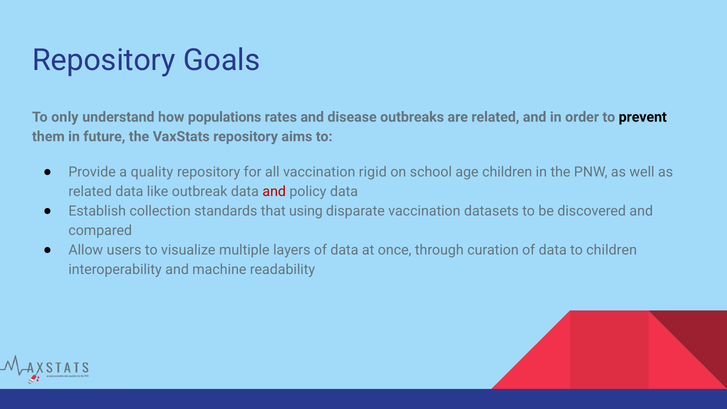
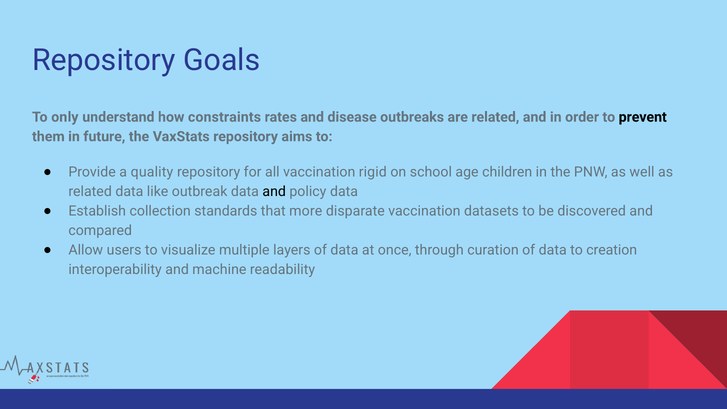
populations: populations -> constraints
and at (274, 192) colour: red -> black
using: using -> more
to children: children -> creation
